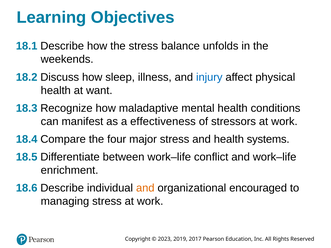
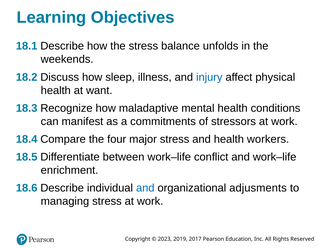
effectiveness: effectiveness -> commitments
systems: systems -> workers
and at (145, 188) colour: orange -> blue
encouraged: encouraged -> adjusments
